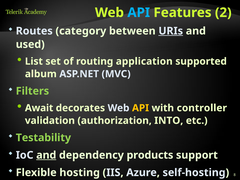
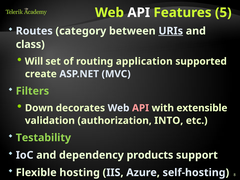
API at (139, 13) colour: light blue -> white
2: 2 -> 5
used: used -> class
List: List -> Will
album: album -> create
Await: Await -> Down
API at (141, 108) colour: yellow -> pink
controller: controller -> extensible
and at (46, 155) underline: present -> none
